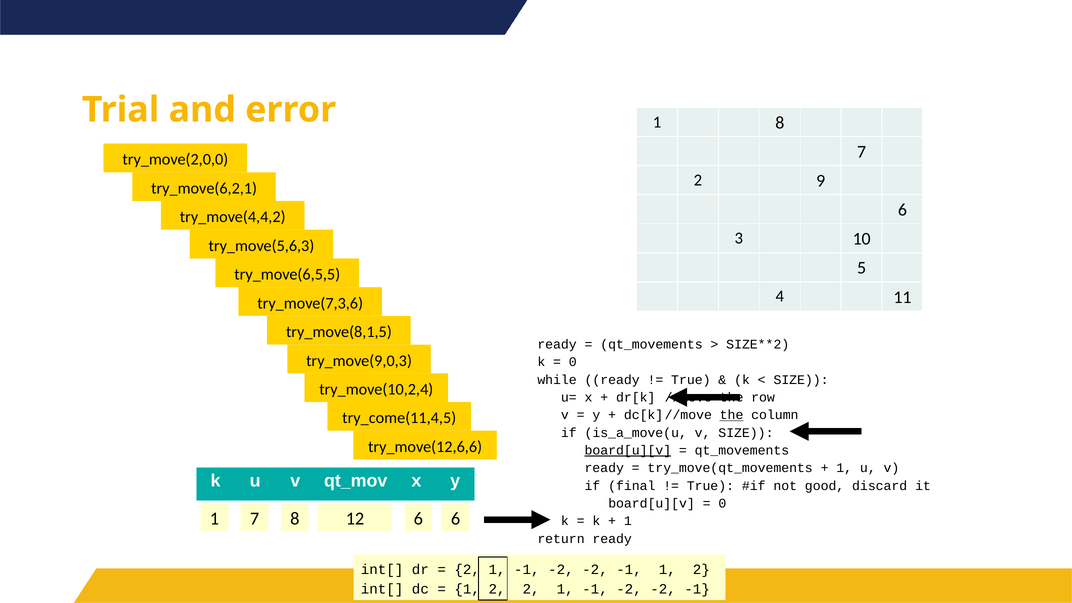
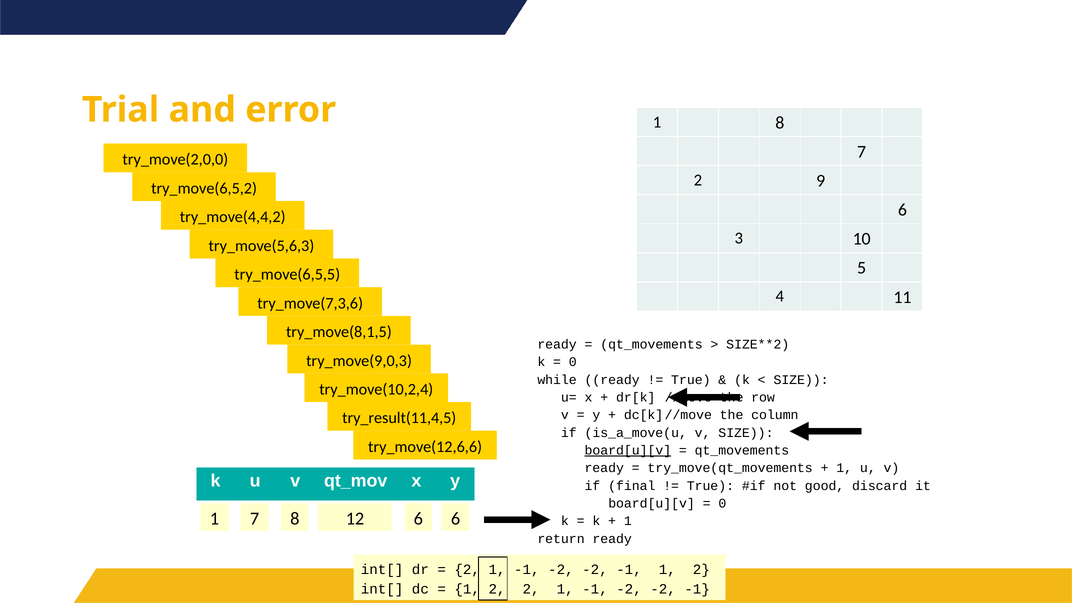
try_move(6,2,1: try_move(6,2,1 -> try_move(6,5,2
the at (732, 415) underline: present -> none
try_come(11,4,5: try_come(11,4,5 -> try_result(11,4,5
